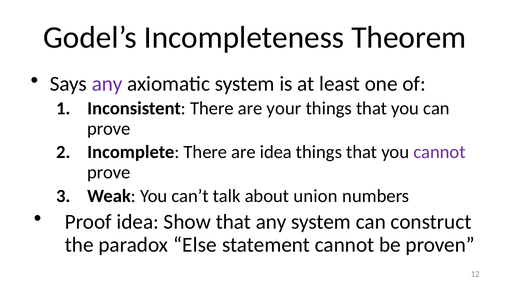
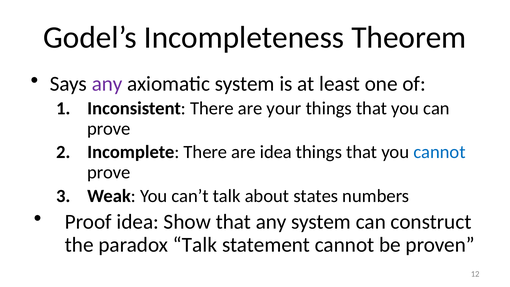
cannot at (439, 152) colour: purple -> blue
union: union -> states
paradox Else: Else -> Talk
